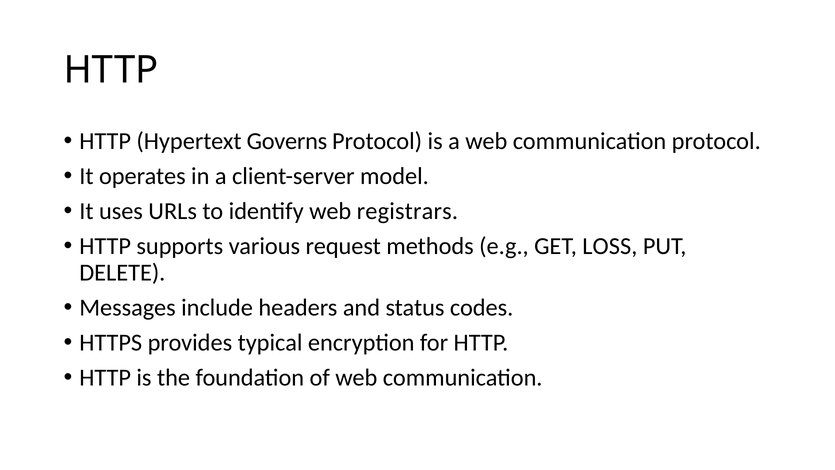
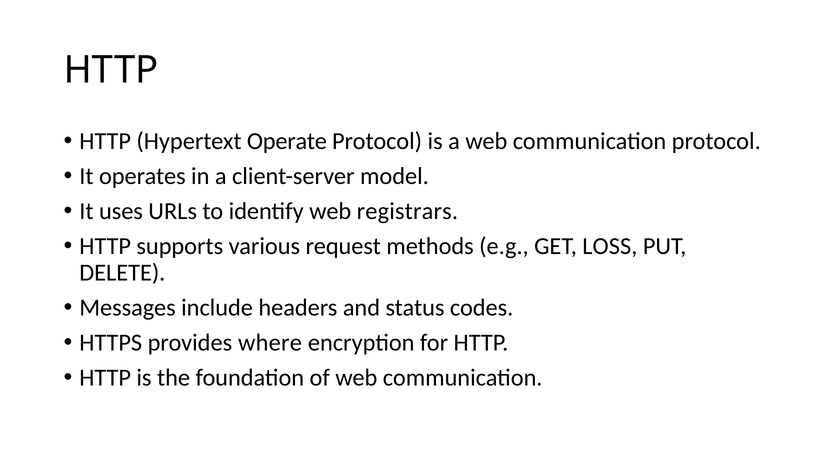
Governs: Governs -> Operate
typical: typical -> where
